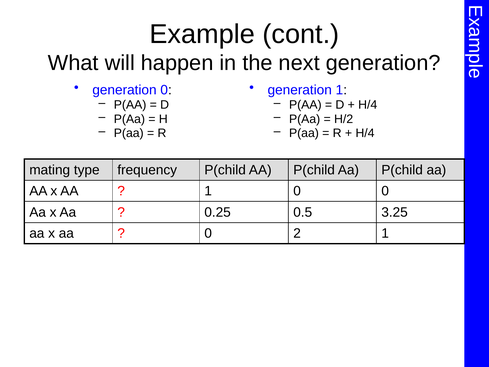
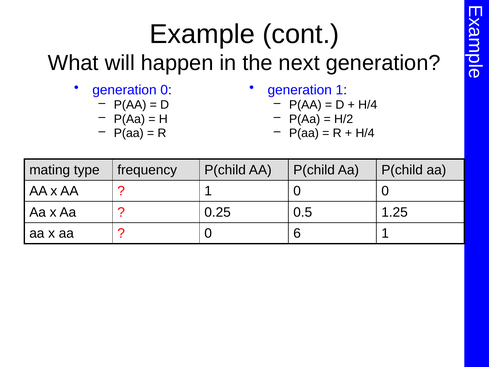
3.25: 3.25 -> 1.25
2: 2 -> 6
